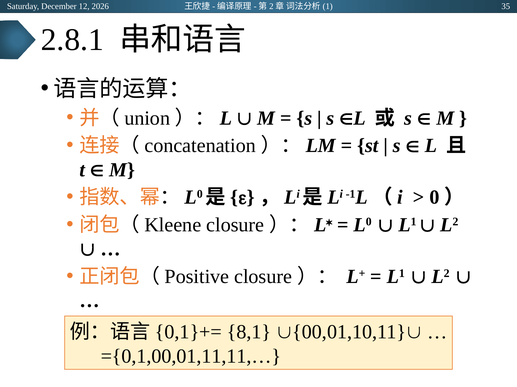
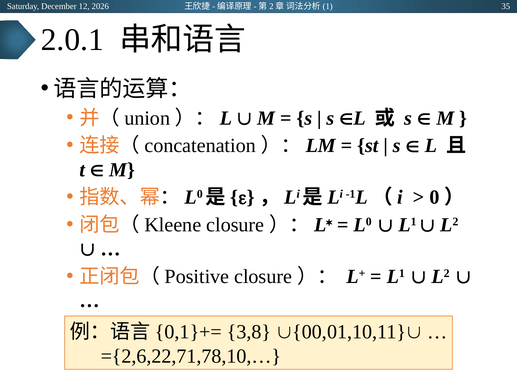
2.8.1: 2.8.1 -> 2.0.1
8,1: 8,1 -> 3,8
={0,1,00,01,11,11,…: ={0,1,00,01,11,11,… -> ={2,6,22,71,78,10,…
